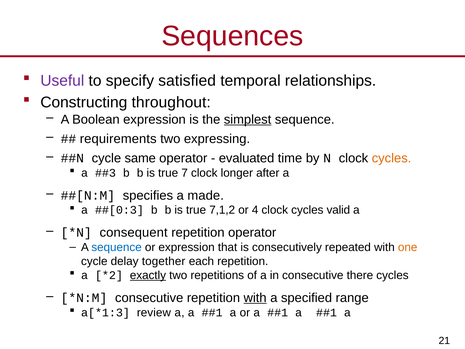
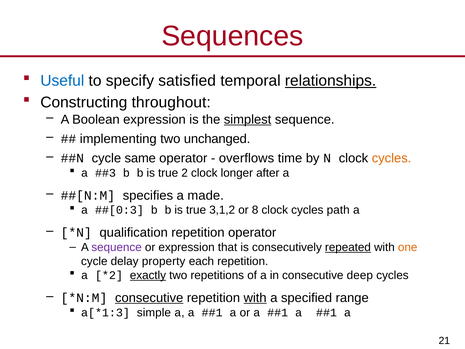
Useful colour: purple -> blue
relationships underline: none -> present
requirements: requirements -> implementing
expressing: expressing -> unchanged
evaluated: evaluated -> overflows
7: 7 -> 2
7,1,2: 7,1,2 -> 3,1,2
4: 4 -> 8
valid: valid -> path
consequent: consequent -> qualification
sequence at (117, 247) colour: blue -> purple
repeated underline: none -> present
together: together -> property
there: there -> deep
consecutive at (149, 298) underline: none -> present
review: review -> simple
